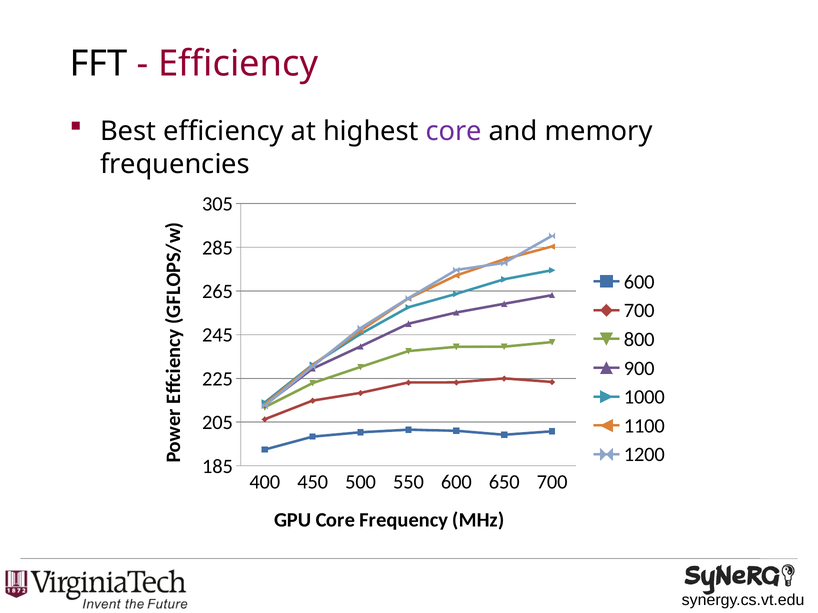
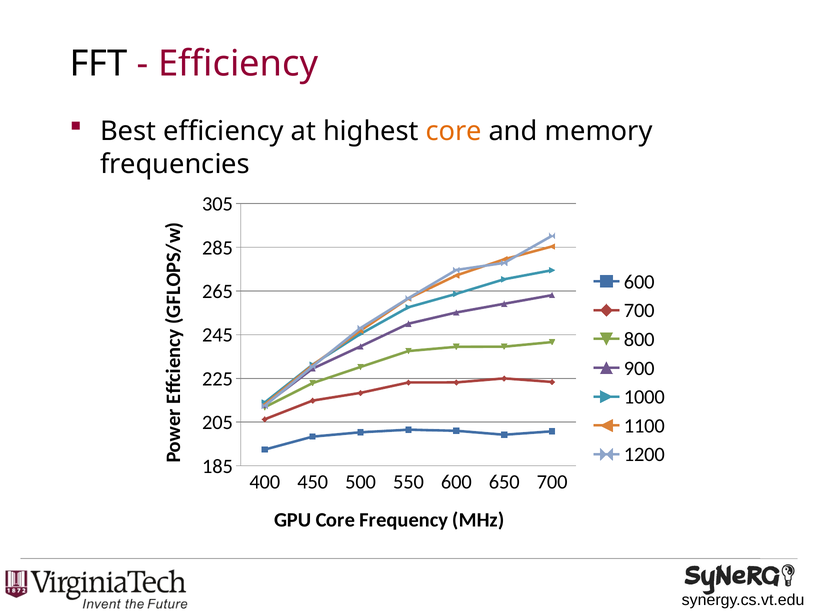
core at (454, 131) colour: purple -> orange
